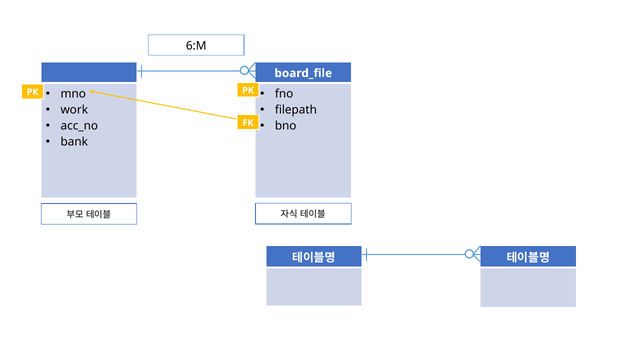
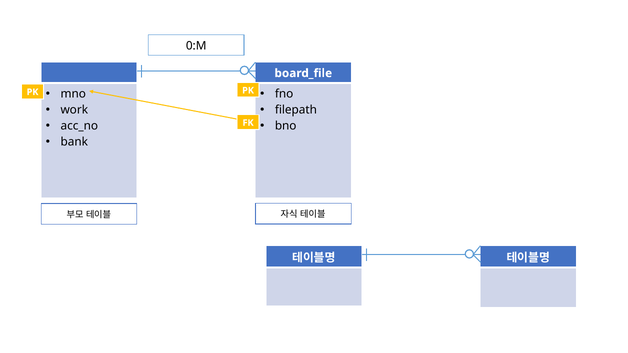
6:M: 6:M -> 0:M
